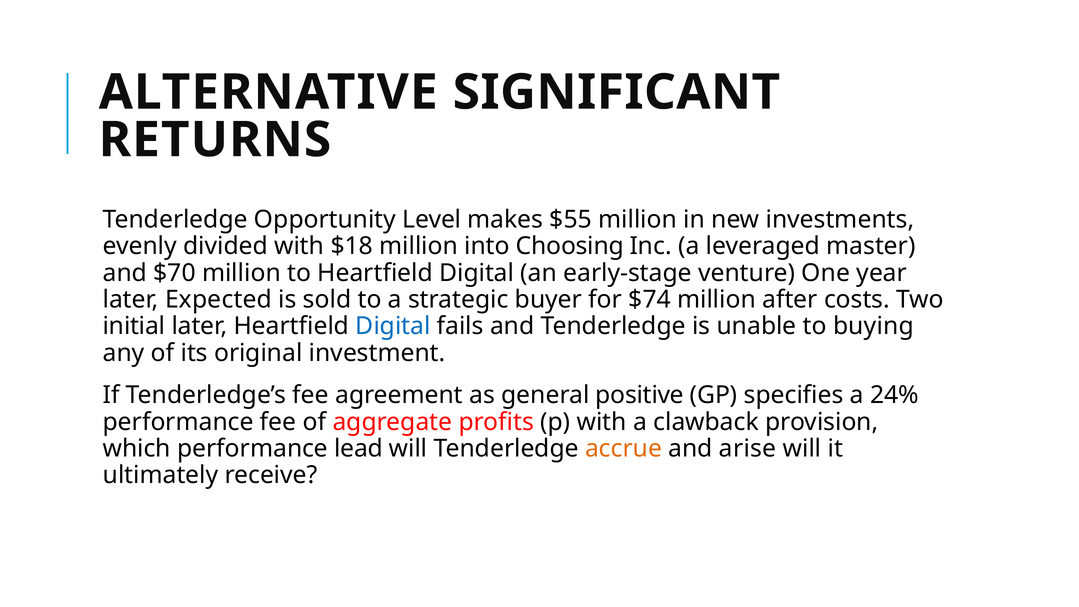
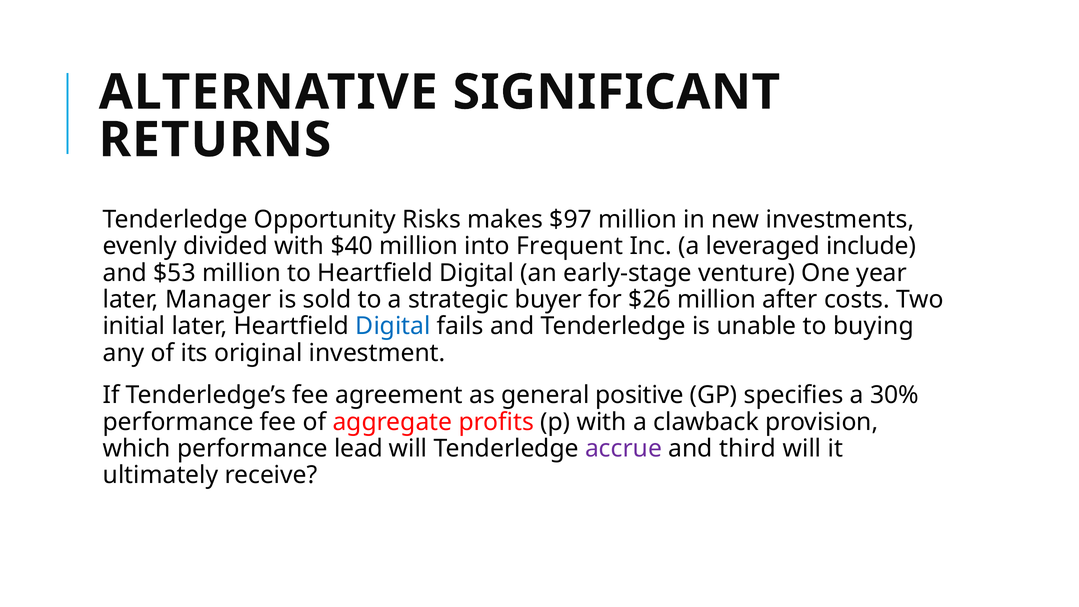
Level: Level -> Risks
$55: $55 -> $97
$18: $18 -> $40
Choosing: Choosing -> Frequent
master: master -> include
$70: $70 -> $53
Expected: Expected -> Manager
$74: $74 -> $26
24%: 24% -> 30%
accrue colour: orange -> purple
arise: arise -> third
